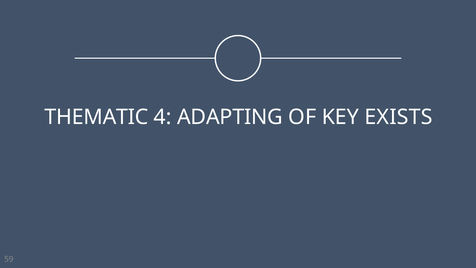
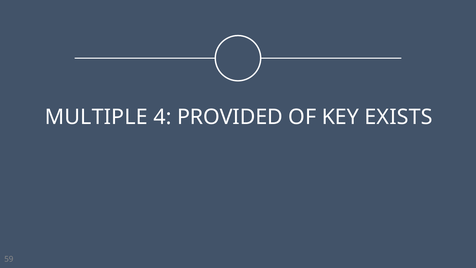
THEMATIC: THEMATIC -> MULTIPLE
ADAPTING: ADAPTING -> PROVIDED
